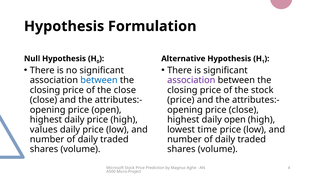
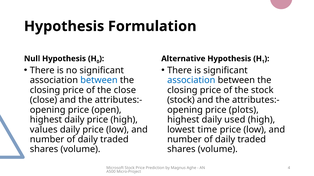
association at (191, 80) colour: purple -> blue
price at (181, 100): price -> stock
price close: close -> plots
daily open: open -> used
